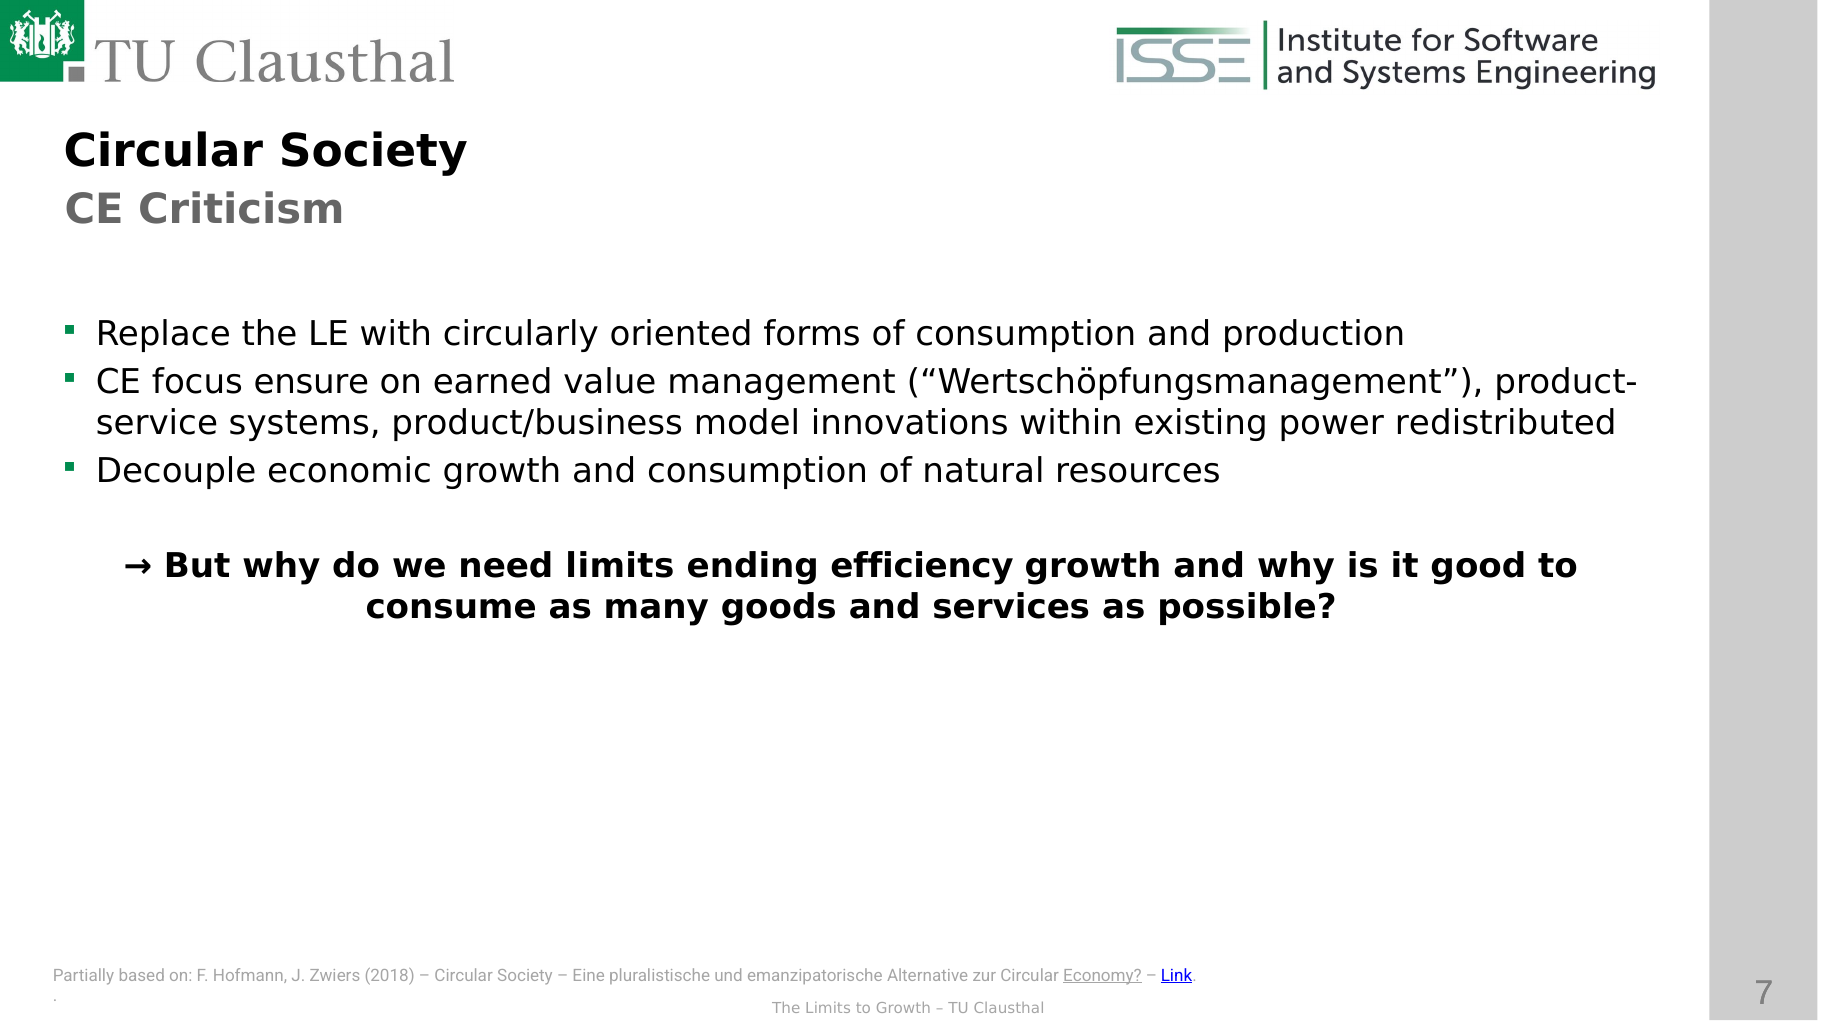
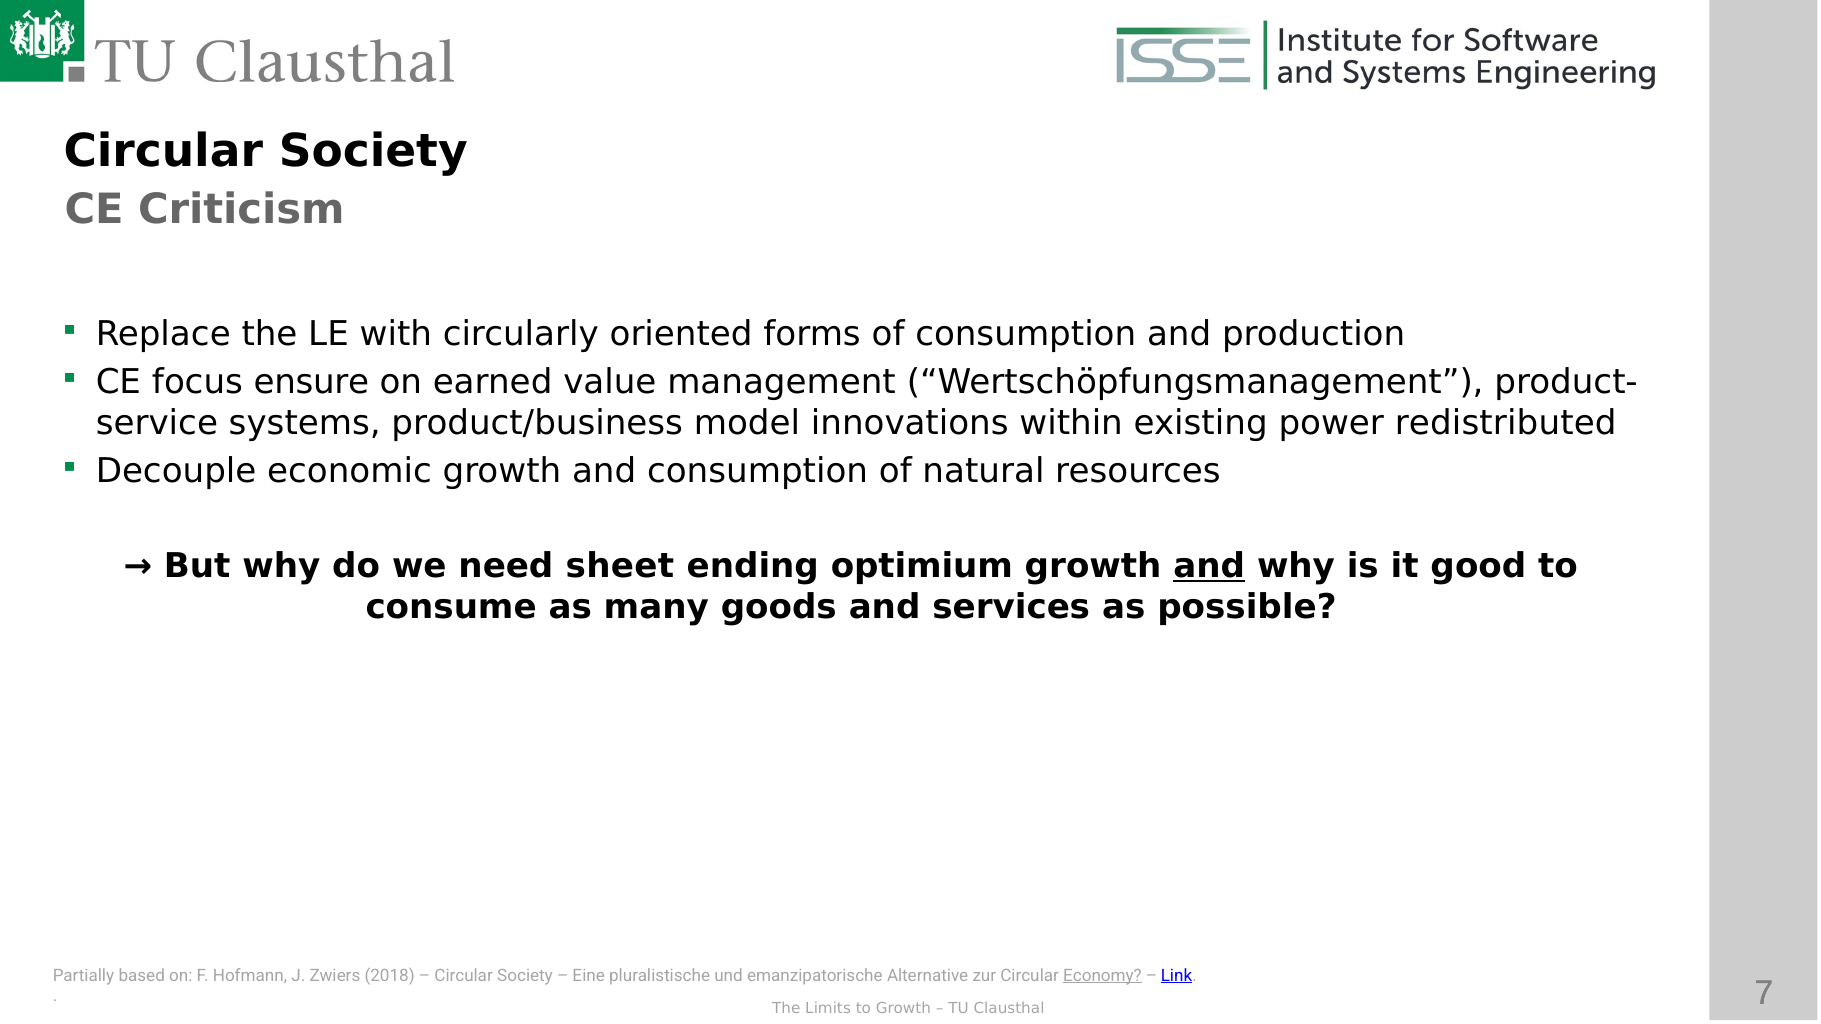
need limits: limits -> sheet
efficiency: efficiency -> optimium
and at (1209, 567) underline: none -> present
